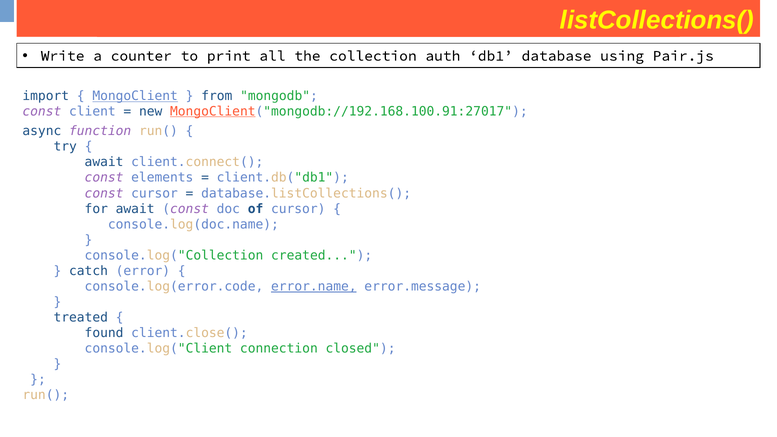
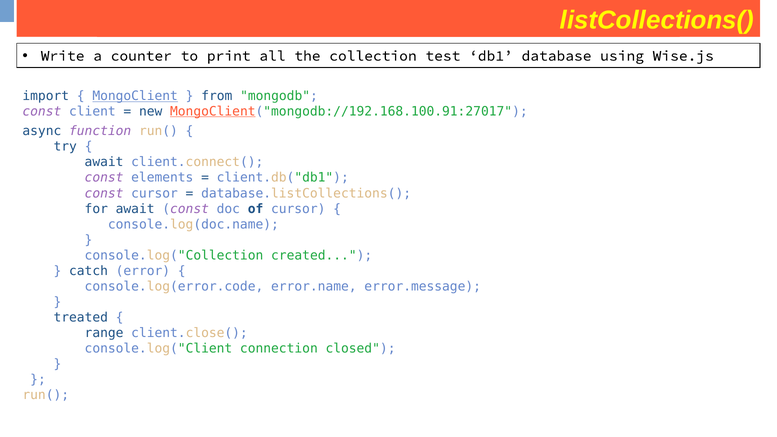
auth: auth -> test
Pair.js: Pair.js -> Wise.js
error.name underline: present -> none
found: found -> range
